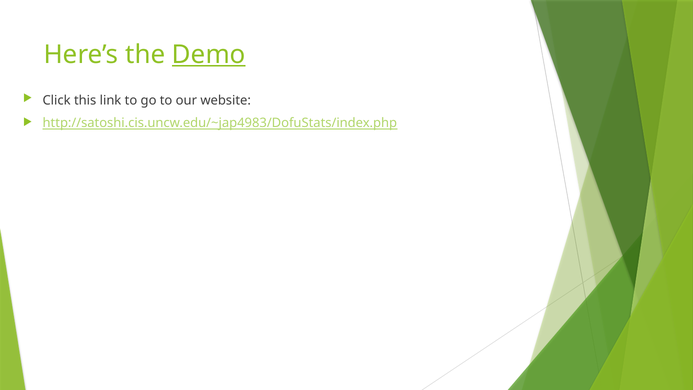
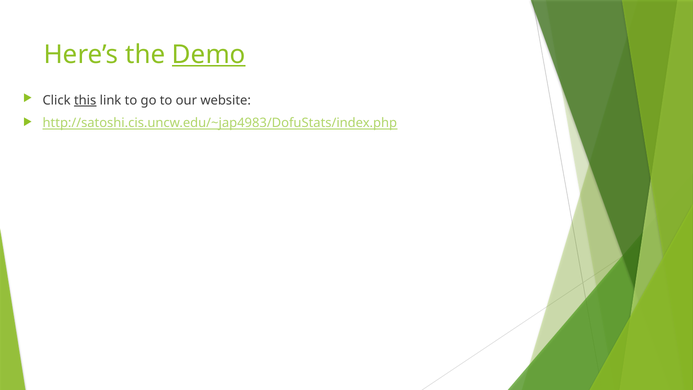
this underline: none -> present
